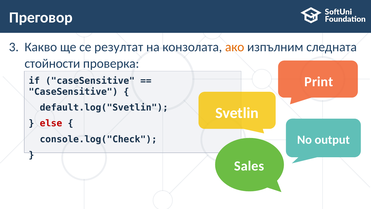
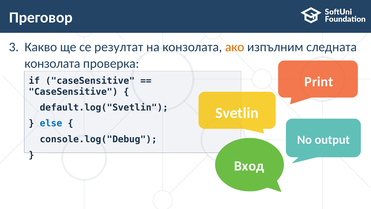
стойности at (52, 63): стойности -> конзолата
else colour: red -> blue
console.log("Check: console.log("Check -> console.log("Debug
Sales: Sales -> Вход
